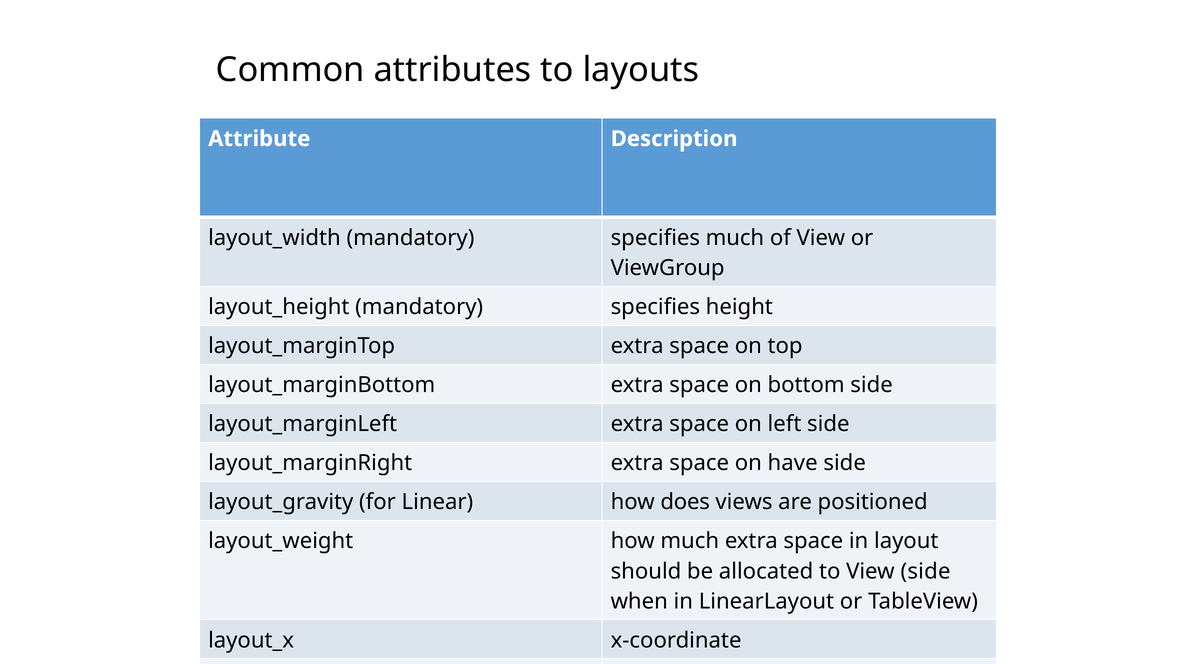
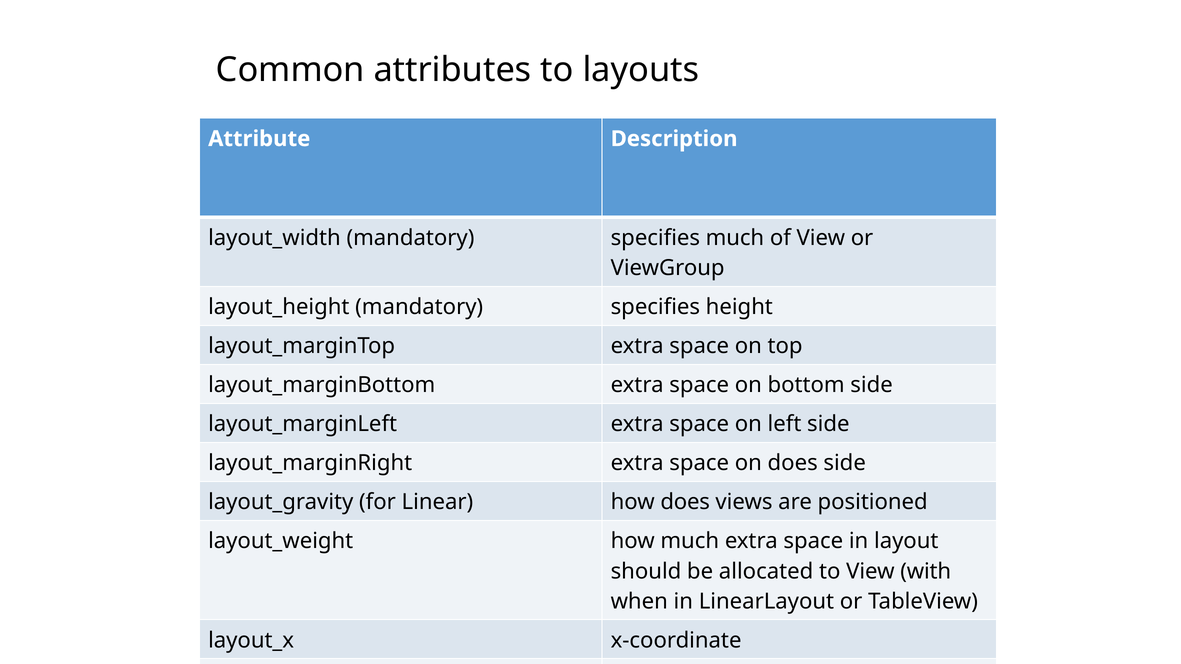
on have: have -> does
View side: side -> with
